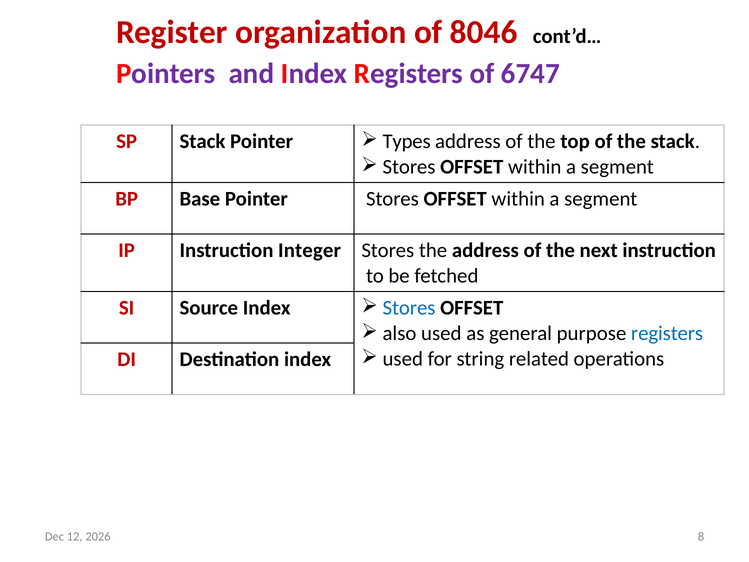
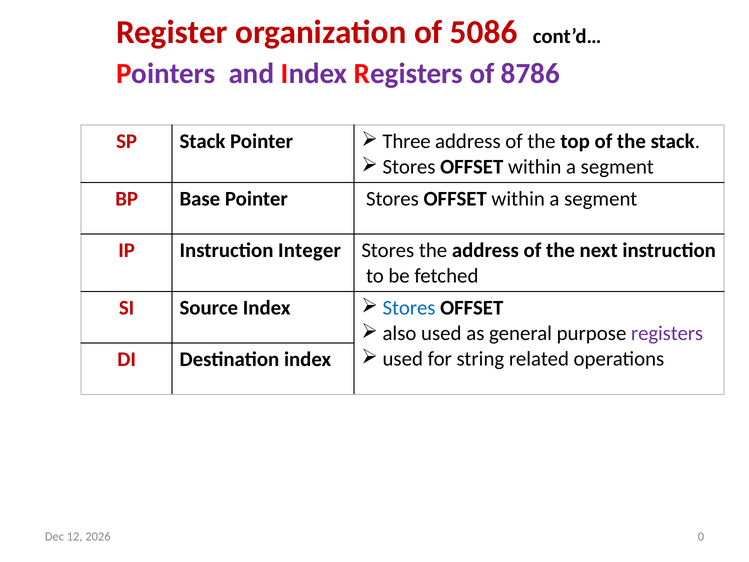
8046: 8046 -> 5086
6747: 6747 -> 8786
Types: Types -> Three
registers at (667, 333) colour: blue -> purple
8: 8 -> 0
